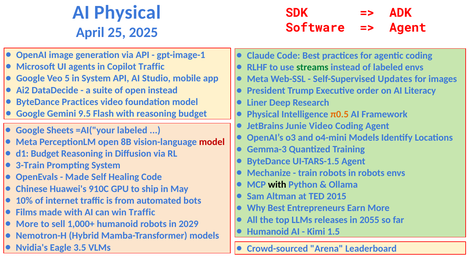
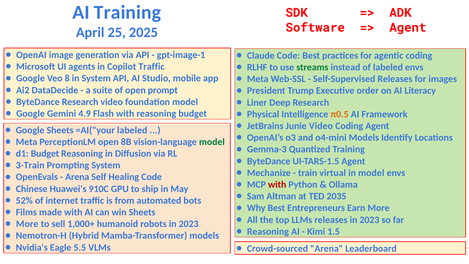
AI Physical: Physical -> Training
5: 5 -> 8
Self-Supervised Updates: Updates -> Releases
open instead: instead -> prompt
ByteDance Practices: Practices -> Research
9.5: 9.5 -> 4.9
model at (212, 142) colour: red -> green
train robots: robots -> virtual
in robots: robots -> model
Made at (77, 177): Made -> Arena
with at (277, 184) colour: black -> red
2015: 2015 -> 2035
10%: 10% -> 52%
win Traffic: Traffic -> Sheets
releases in 2055: 2055 -> 2023
robots in 2029: 2029 -> 2023
Humanoid at (268, 231): Humanoid -> Reasoning
3.5: 3.5 -> 5.5
